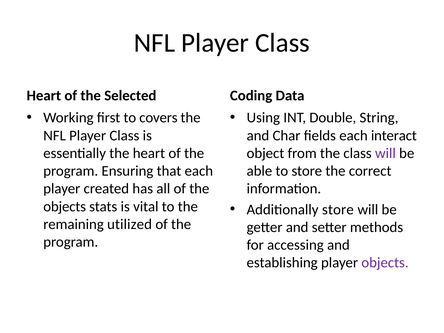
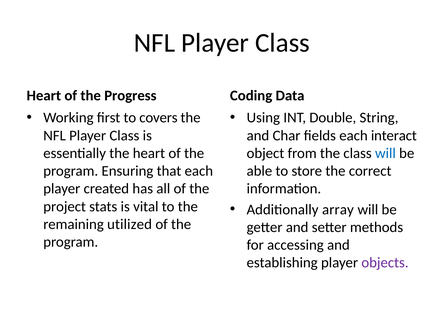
Selected: Selected -> Progress
will at (385, 153) colour: purple -> blue
objects at (65, 207): objects -> project
Additionally store: store -> array
